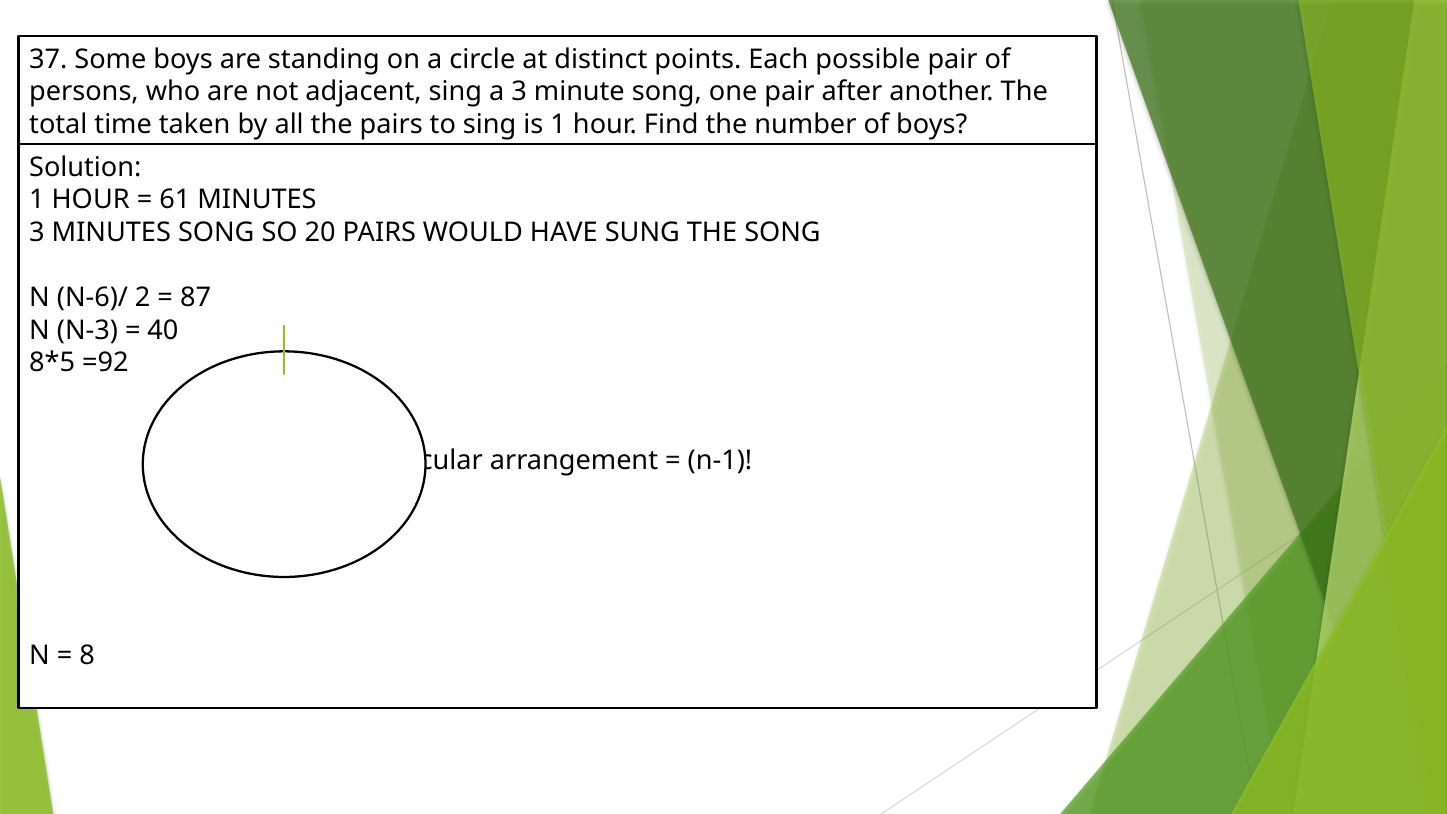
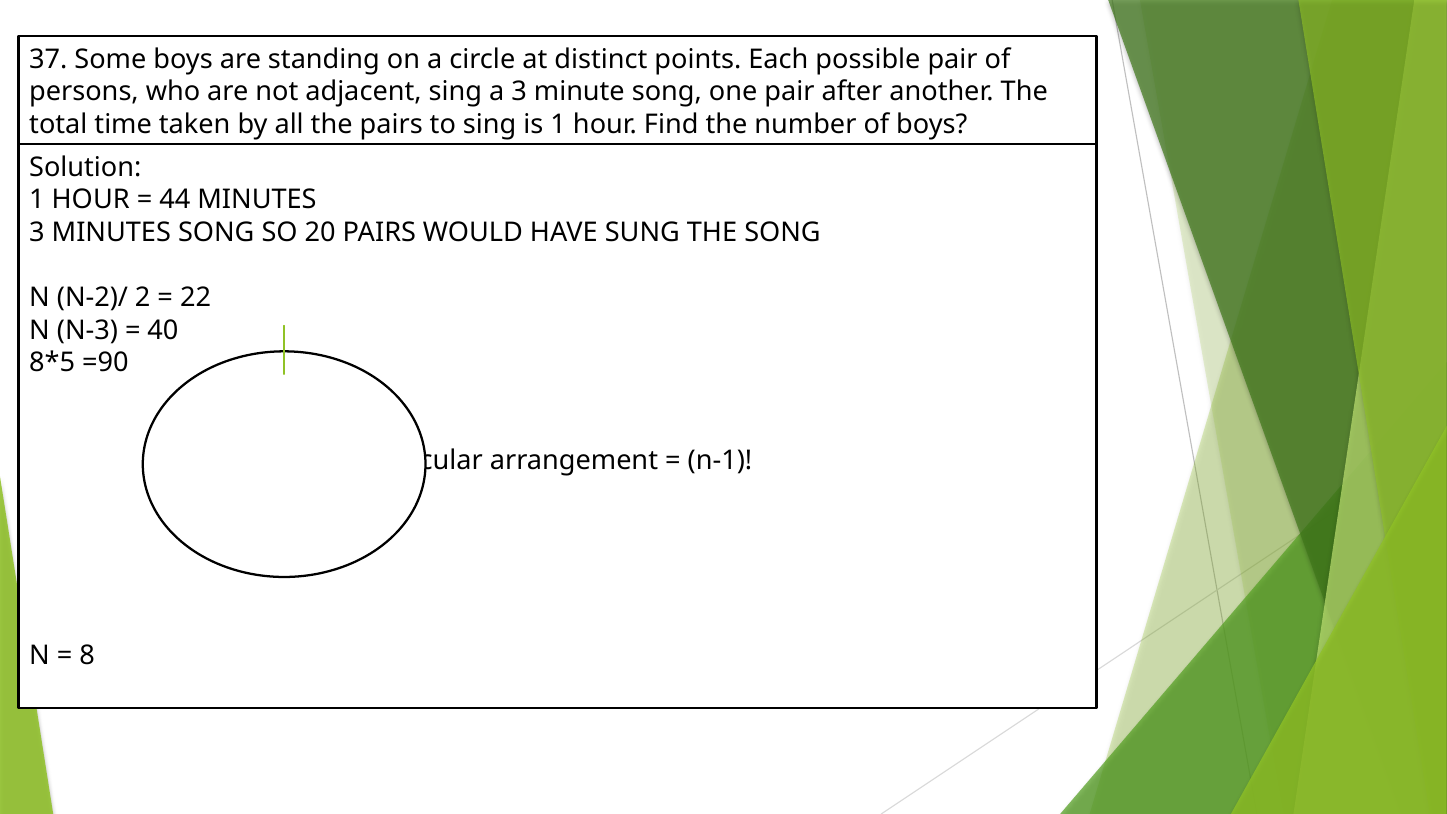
61: 61 -> 44
N-6)/: N-6)/ -> N-2)/
87: 87 -> 22
=92: =92 -> =90
